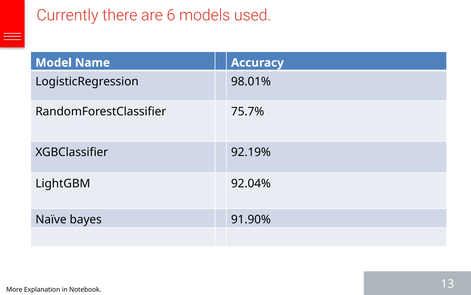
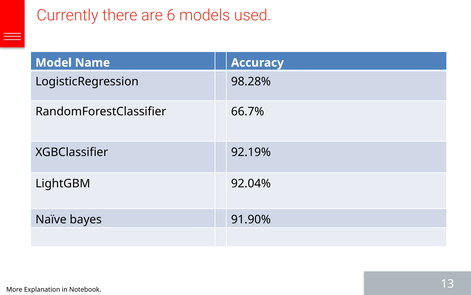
98.01%: 98.01% -> 98.28%
75.7%: 75.7% -> 66.7%
